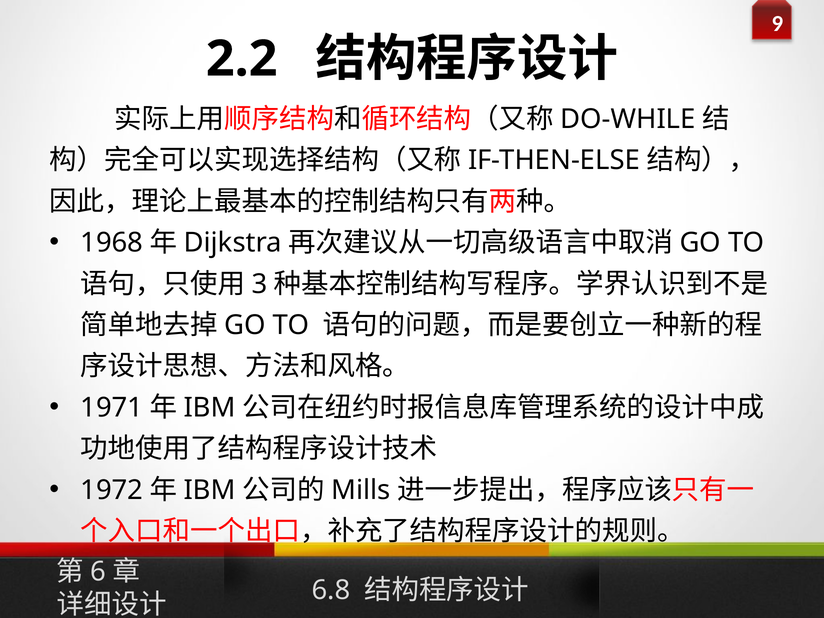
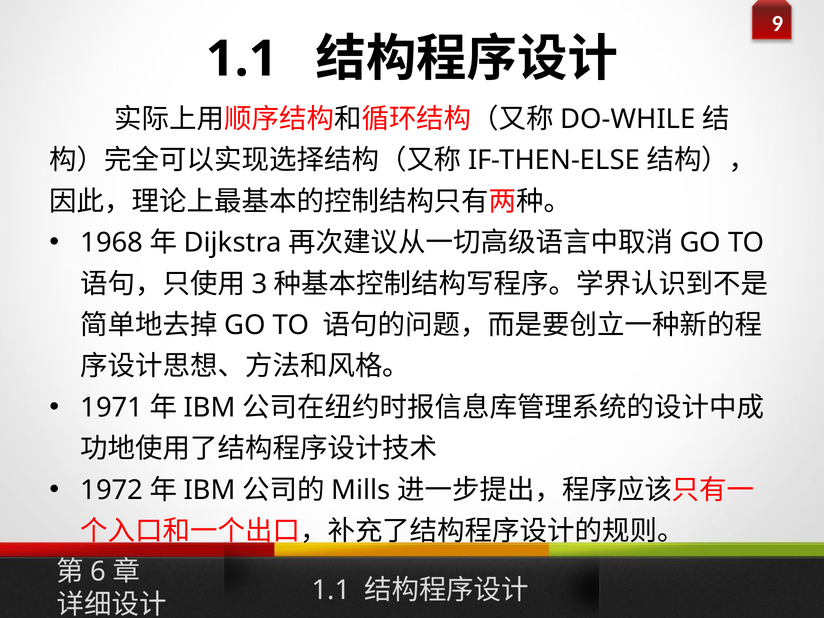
2.2 at (242, 59): 2.2 -> 1.1
6.8 at (331, 590): 6.8 -> 1.1
